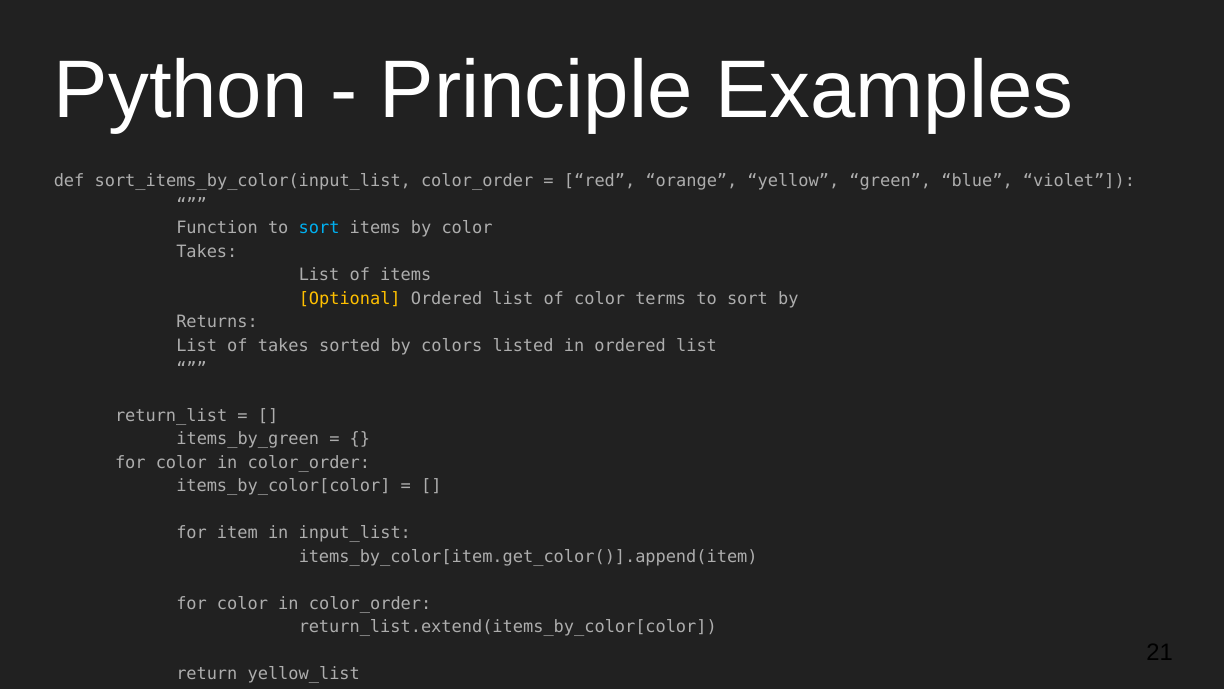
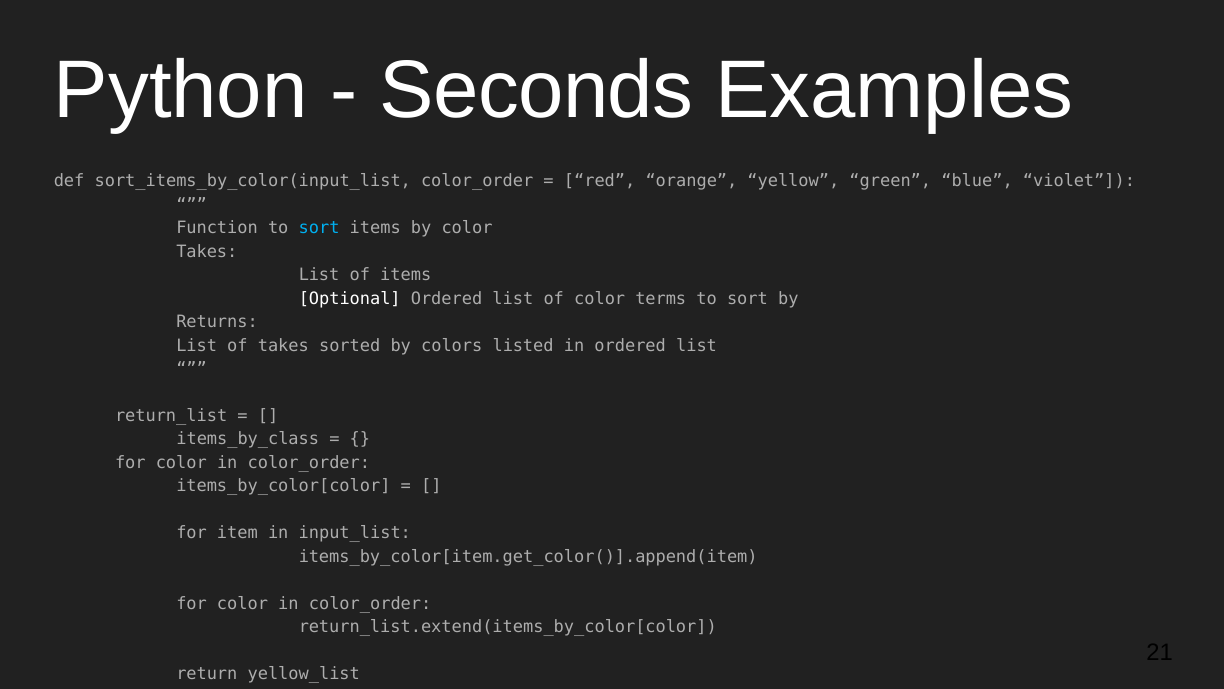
Principle: Principle -> Seconds
Optional colour: yellow -> white
items_by_green: items_by_green -> items_by_class
